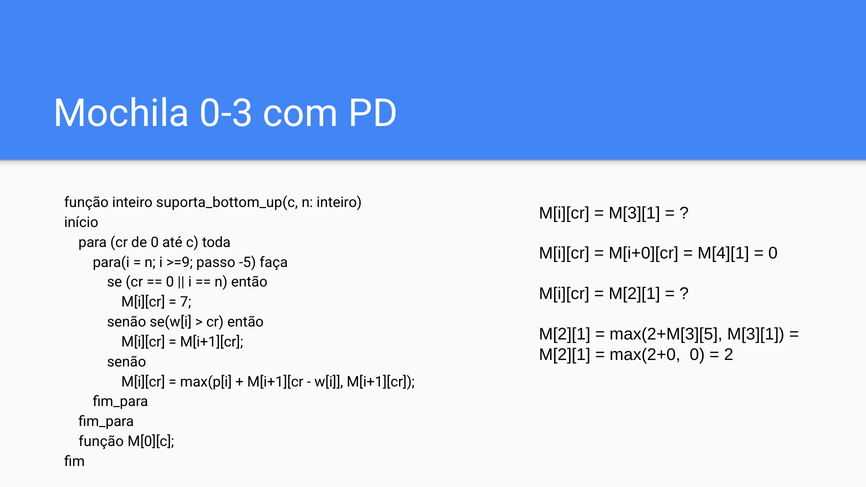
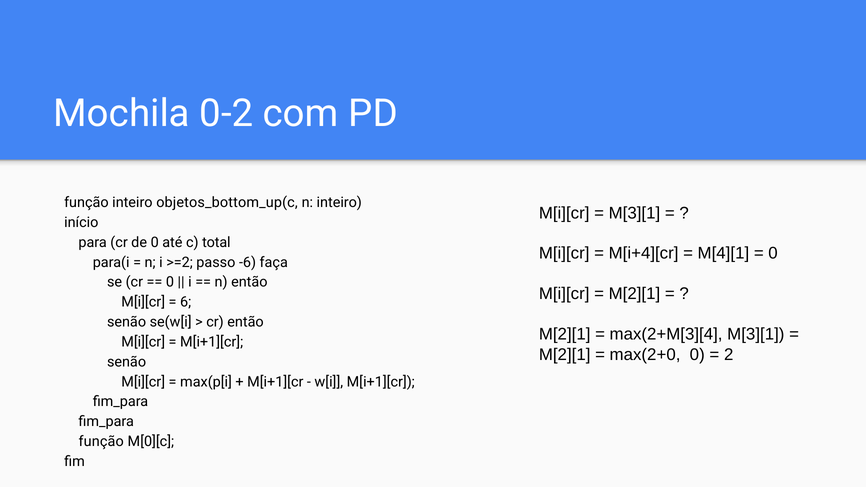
0-3: 0-3 -> 0-2
suporta_bottom_up(c: suporta_bottom_up(c -> objetos_bottom_up(c
toda: toda -> total
M[i+0][cr: M[i+0][cr -> M[i+4][cr
>=9: >=9 -> >=2
-5: -5 -> -6
7: 7 -> 6
max(2+M[3][5: max(2+M[3][5 -> max(2+M[3][4
